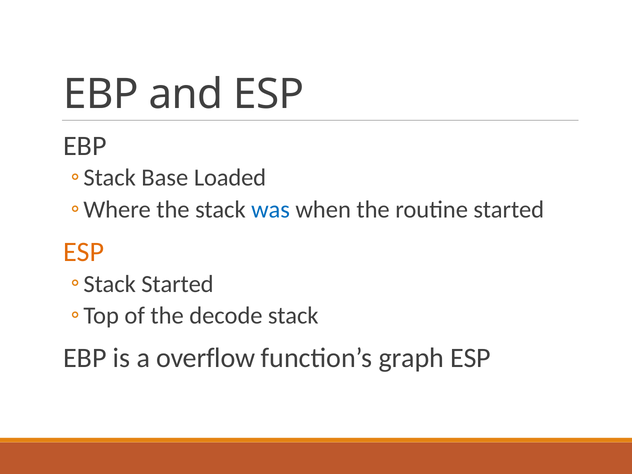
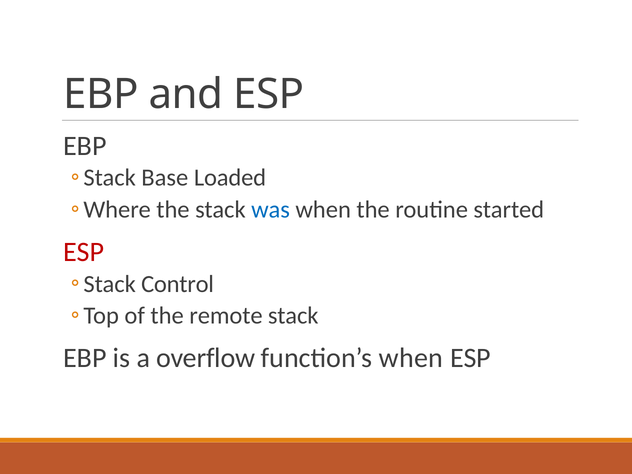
ESP at (84, 252) colour: orange -> red
Started at (177, 284): Started -> Control
decode: decode -> remote
function’s graph: graph -> when
